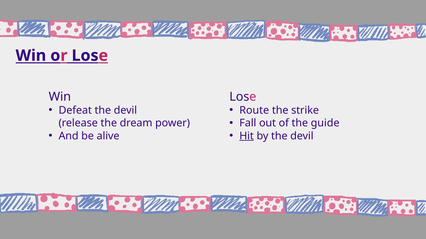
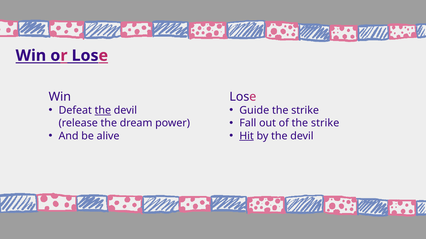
the at (103, 111) underline: none -> present
Route: Route -> Guide
of the guide: guide -> strike
